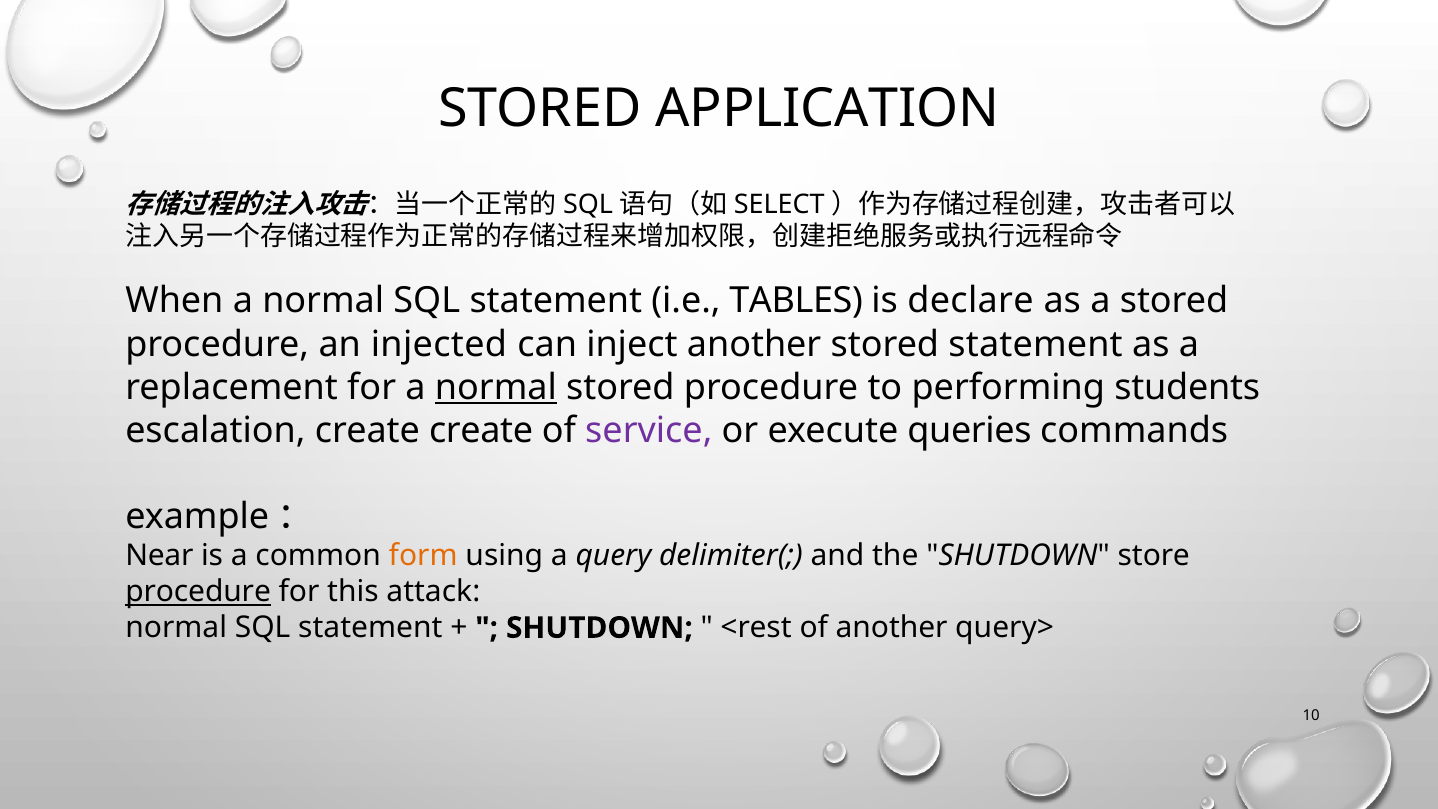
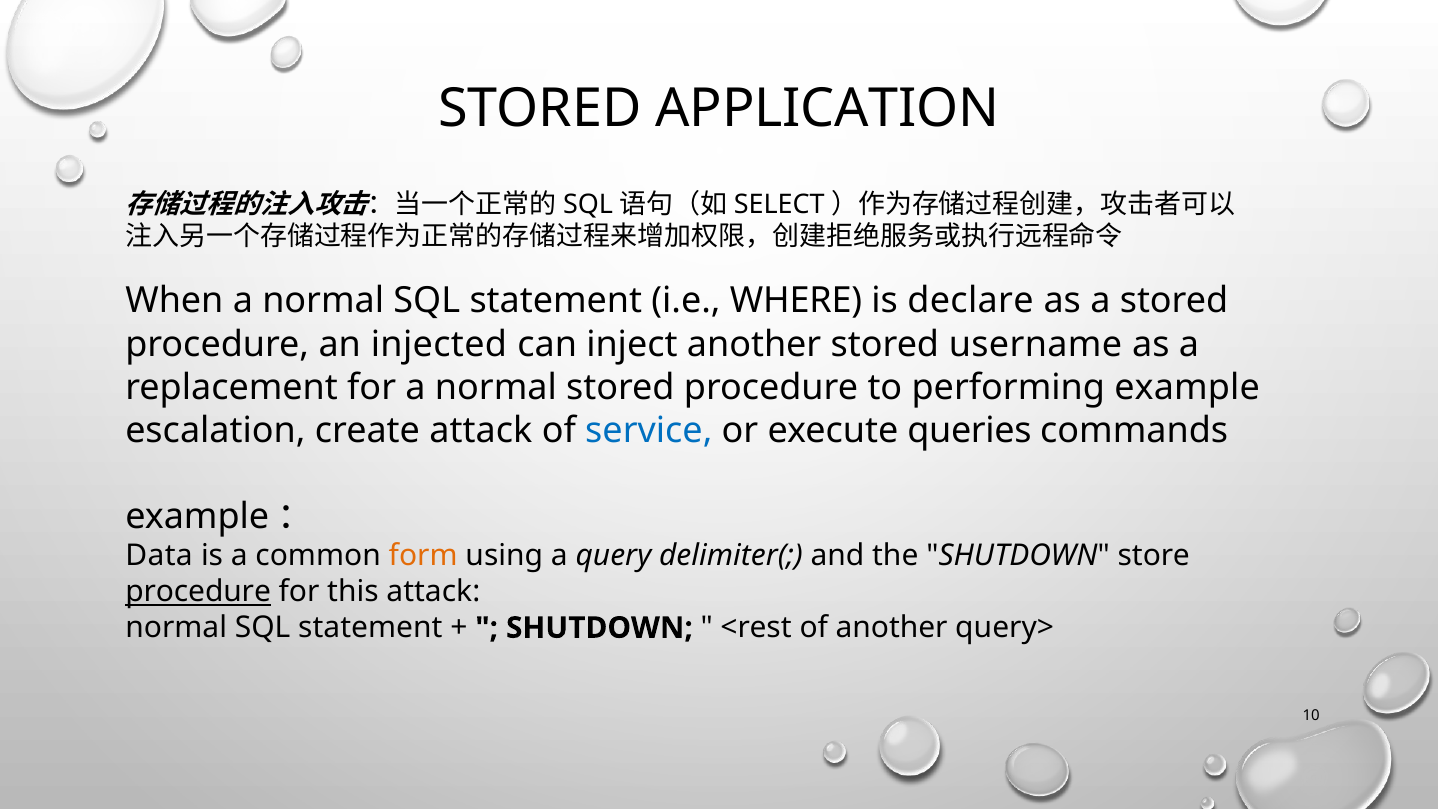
TABLES: TABLES -> WHERE
stored statement: statement -> username
normal at (496, 387) underline: present -> none
performing students: students -> example
create create: create -> attack
service colour: purple -> blue
Near: Near -> Data
